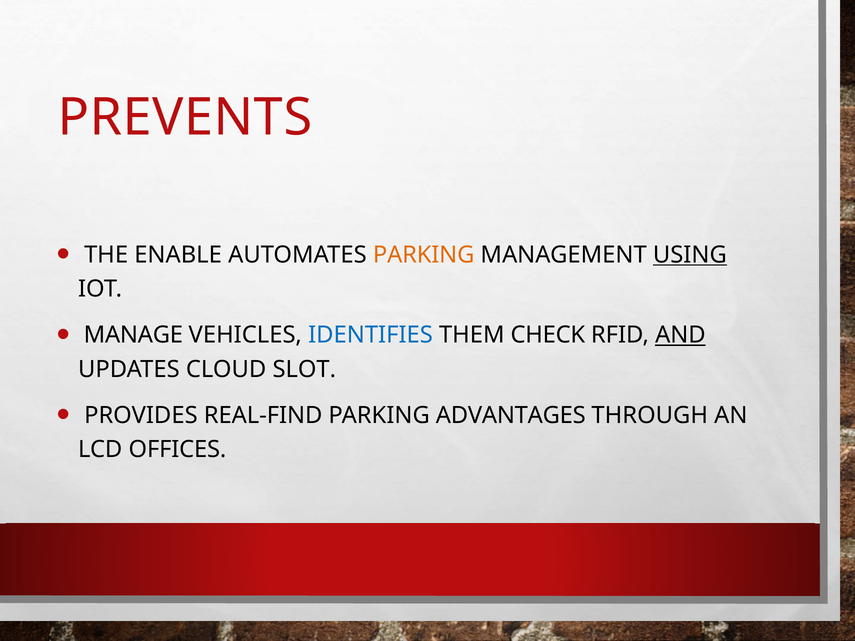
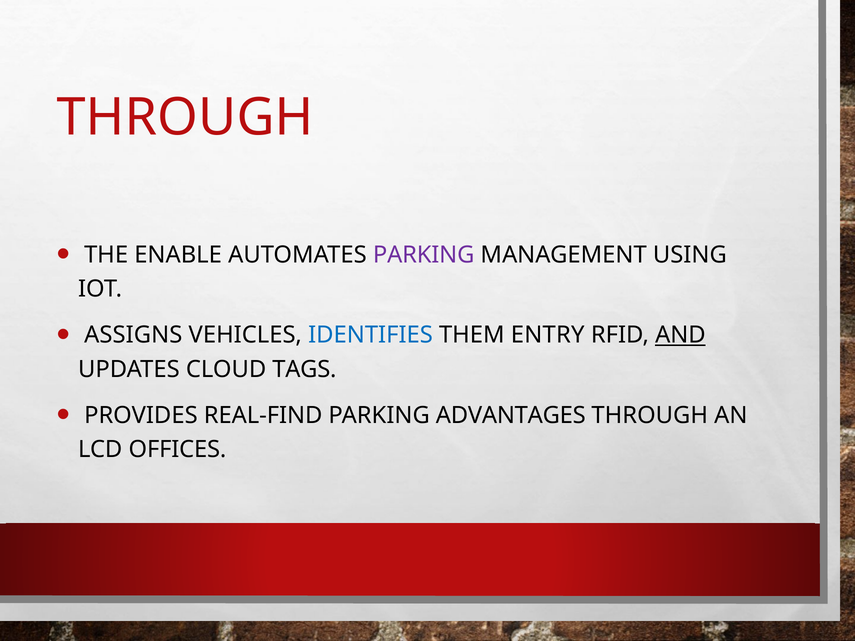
PREVENTS at (185, 118): PREVENTS -> THROUGH
PARKING at (424, 255) colour: orange -> purple
USING underline: present -> none
MANAGE: MANAGE -> ASSIGNS
CHECK: CHECK -> ENTRY
SLOT: SLOT -> TAGS
